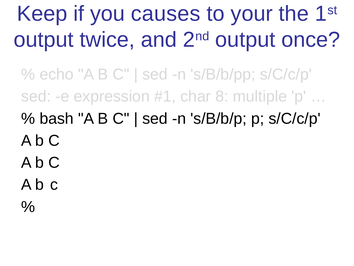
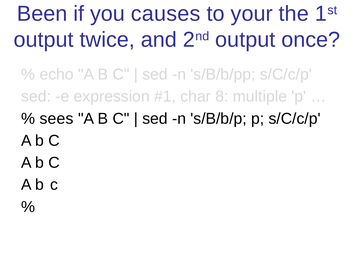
Keep: Keep -> Been
bash: bash -> sees
